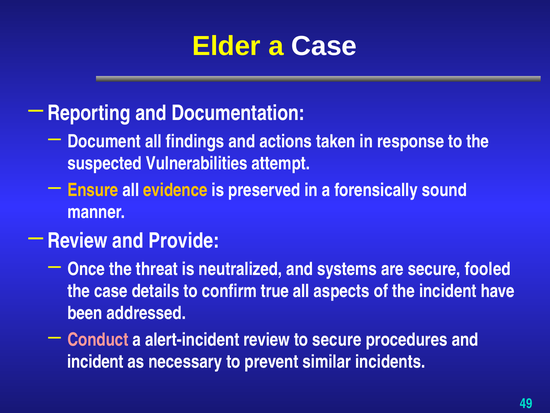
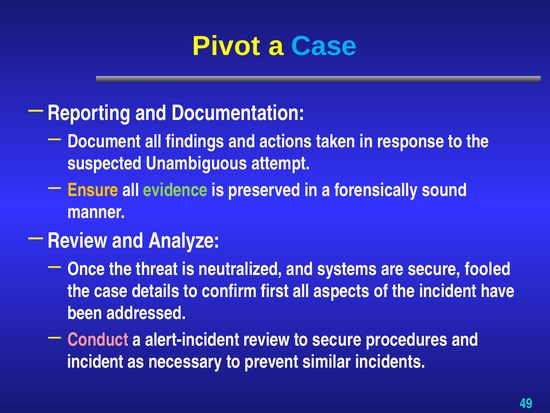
Elder: Elder -> Pivot
Case at (324, 46) colour: white -> light blue
Vulnerabilities: Vulnerabilities -> Unambiguous
evidence colour: yellow -> light green
Provide: Provide -> Analyze
true: true -> first
